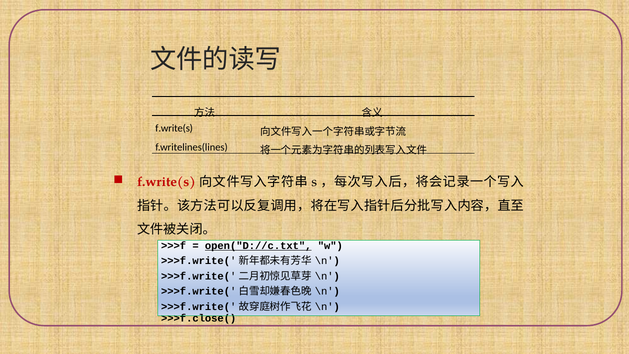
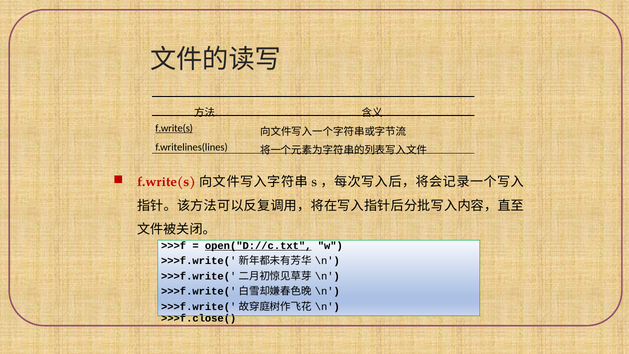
f.write(s at (174, 128) underline: none -> present
